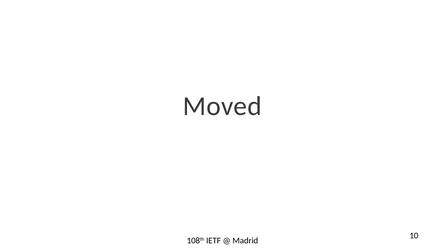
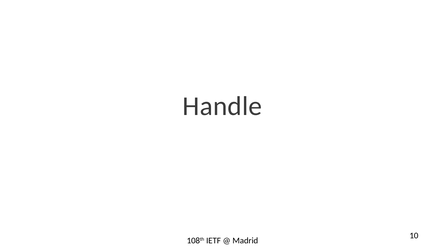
Moved: Moved -> Handle
